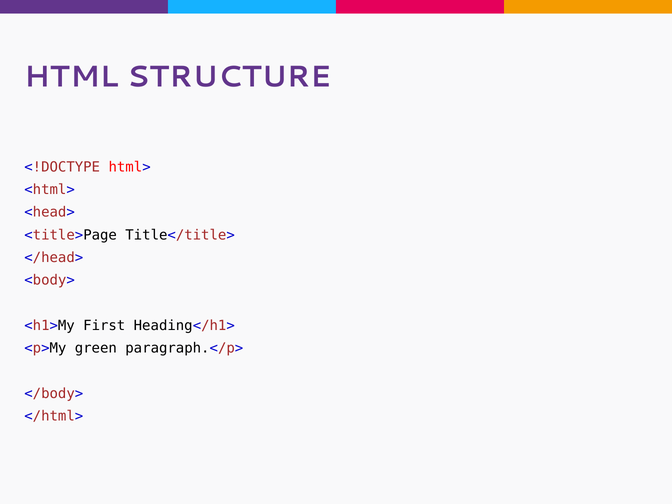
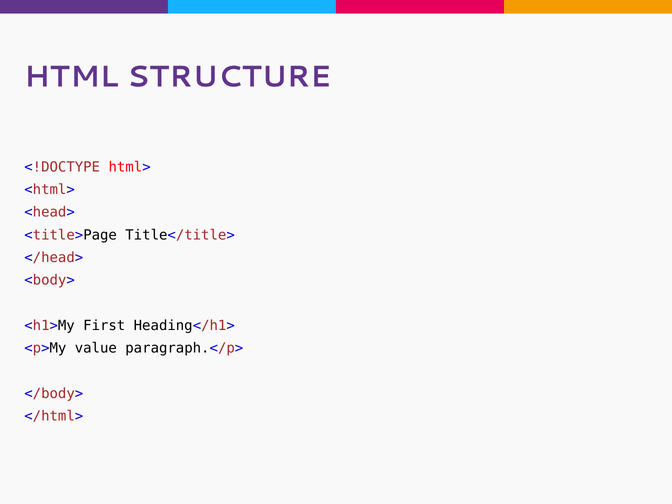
green: green -> value
